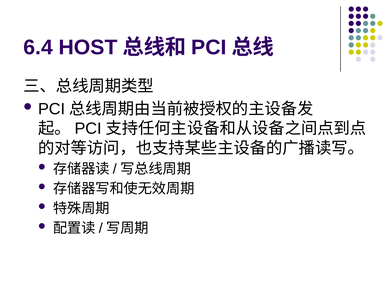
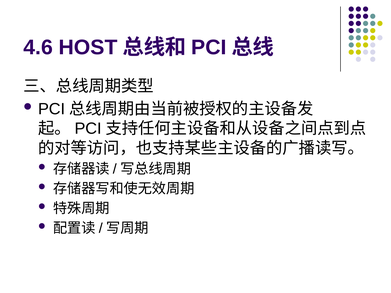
6.4: 6.4 -> 4.6
